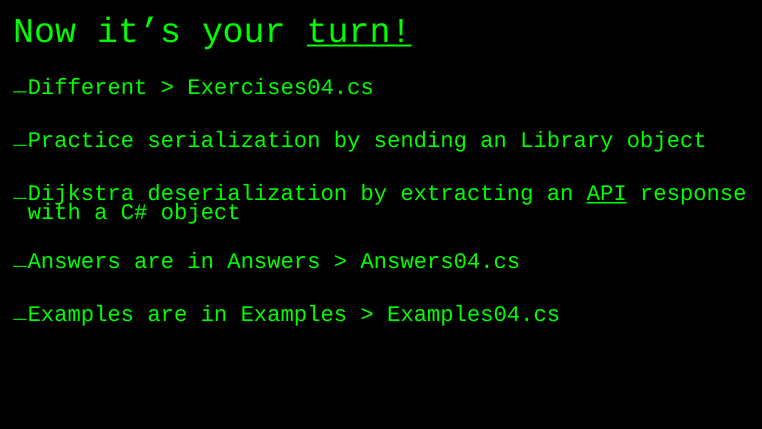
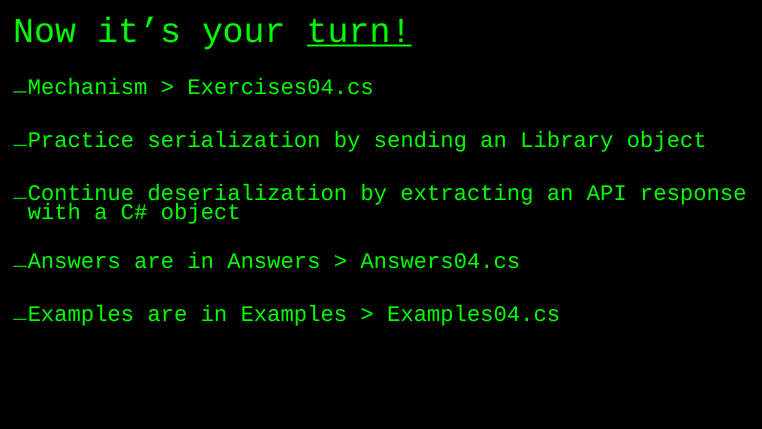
Different: Different -> Mechanism
Dijkstra: Dijkstra -> Continue
API underline: present -> none
